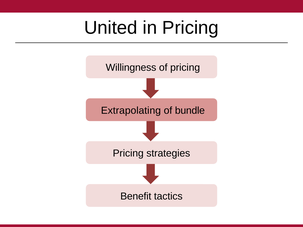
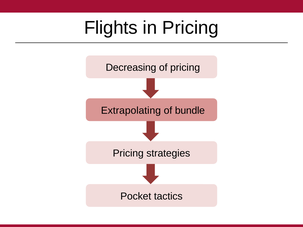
United: United -> Flights
Willingness: Willingness -> Decreasing
Benefit: Benefit -> Pocket
